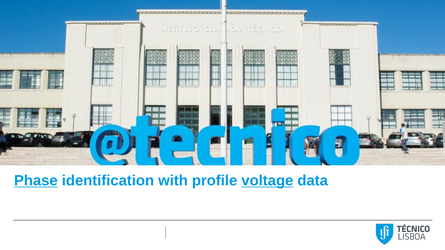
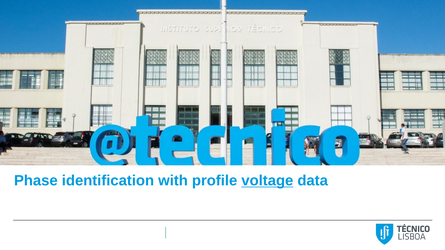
Phase underline: present -> none
